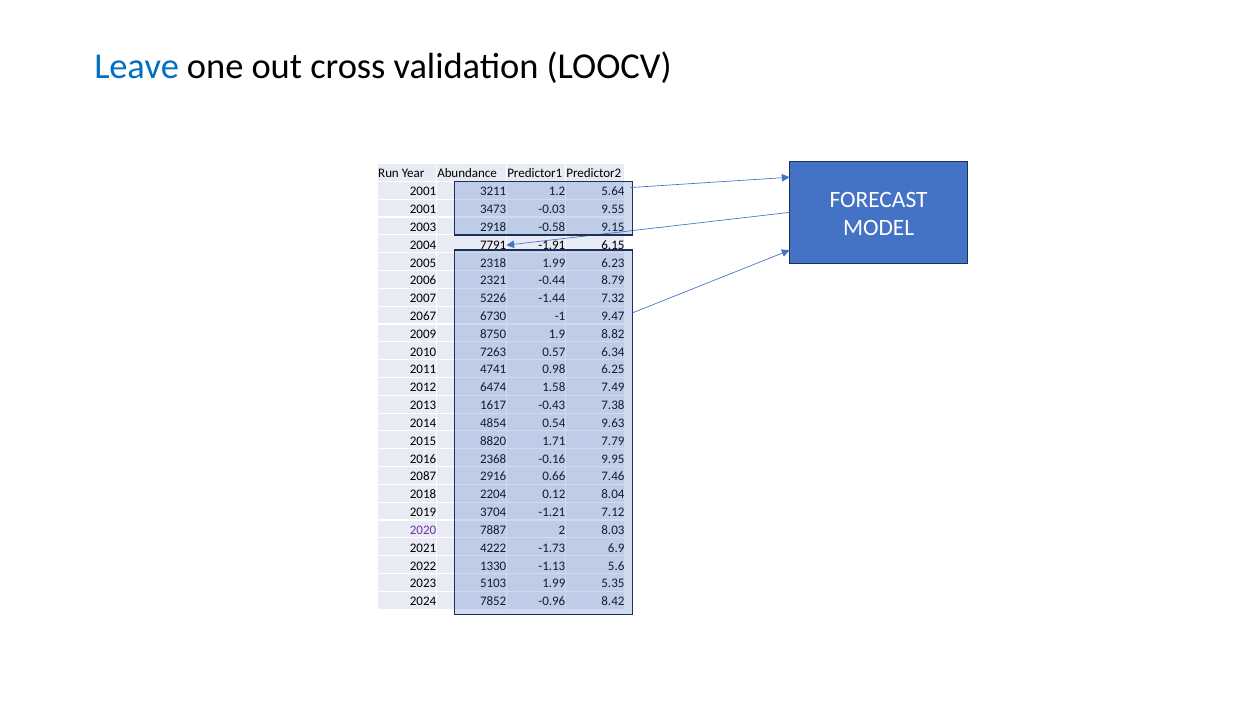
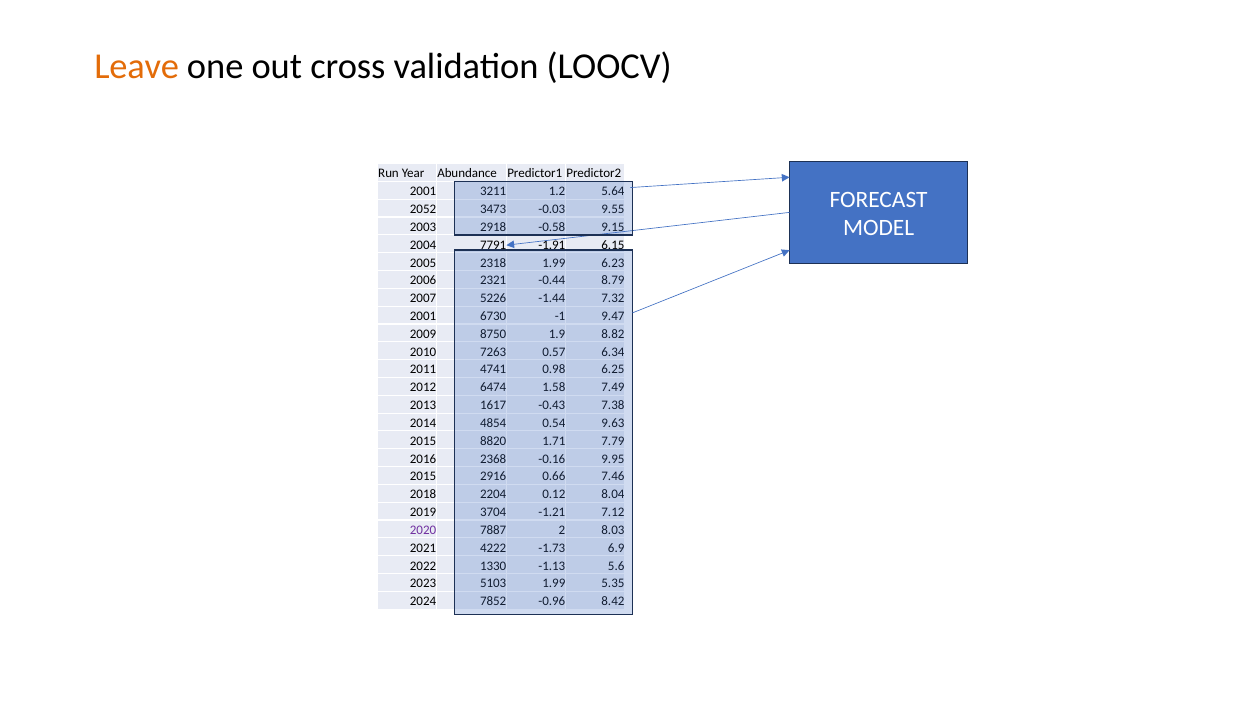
Leave colour: blue -> orange
2001 at (423, 209): 2001 -> 2052
2067 at (423, 316): 2067 -> 2001
2087 at (423, 477): 2087 -> 2015
